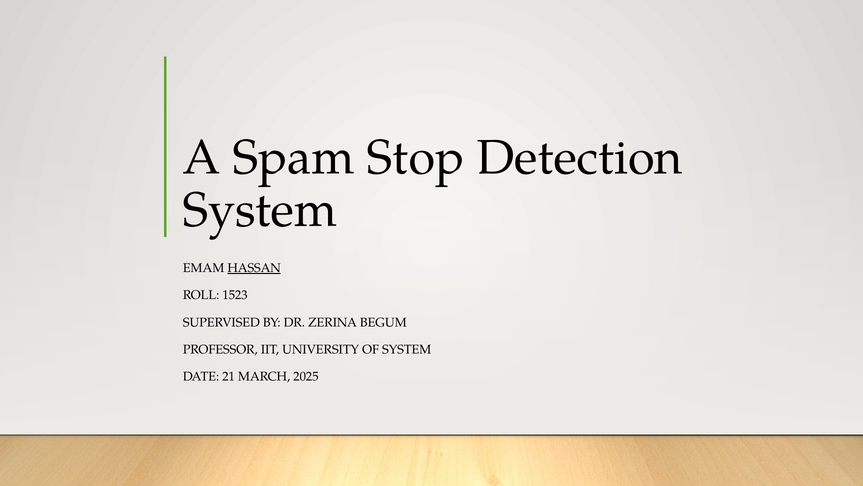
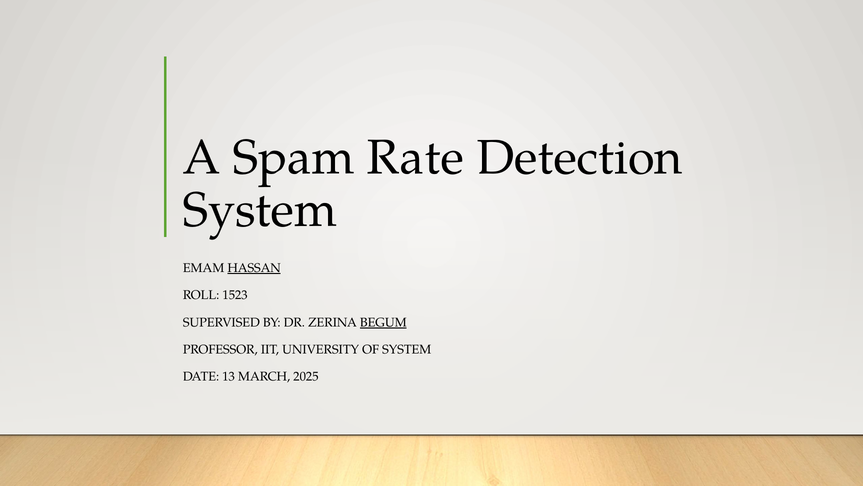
Stop: Stop -> Rate
BEGUM underline: none -> present
21: 21 -> 13
